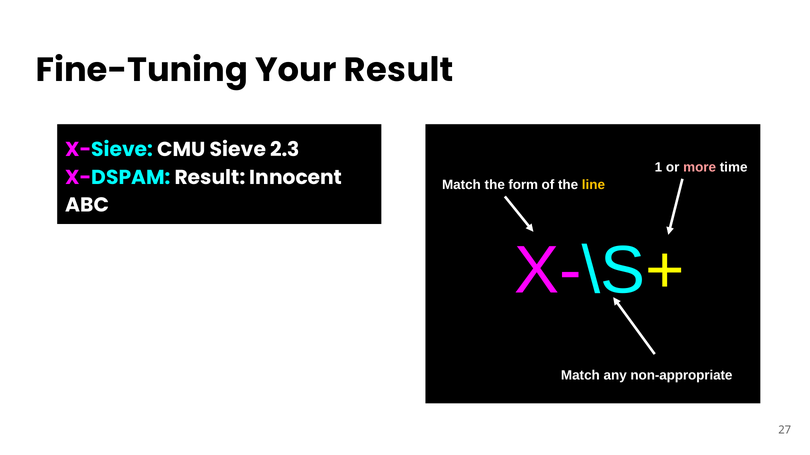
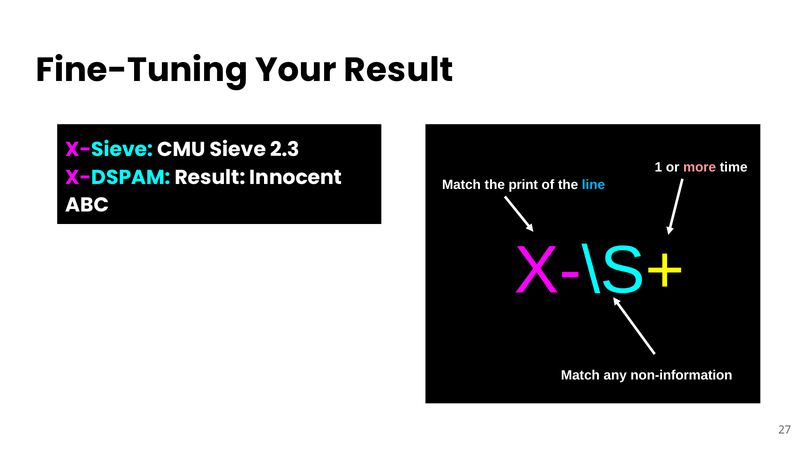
form: form -> print
line colour: yellow -> light blue
non-appropriate: non-appropriate -> non-information
